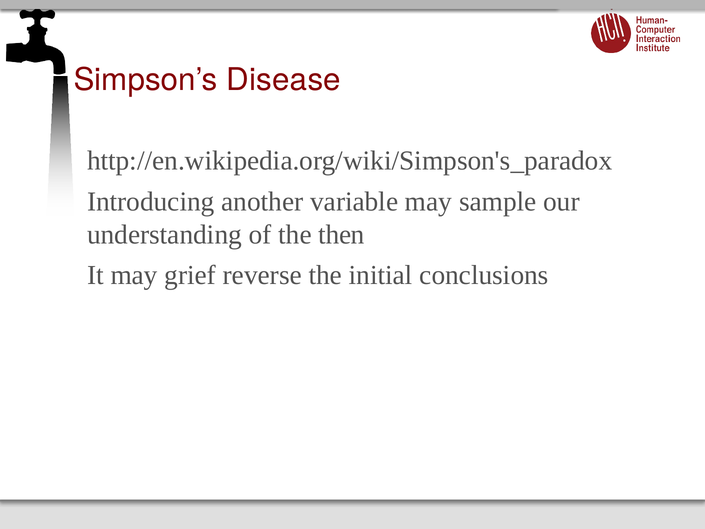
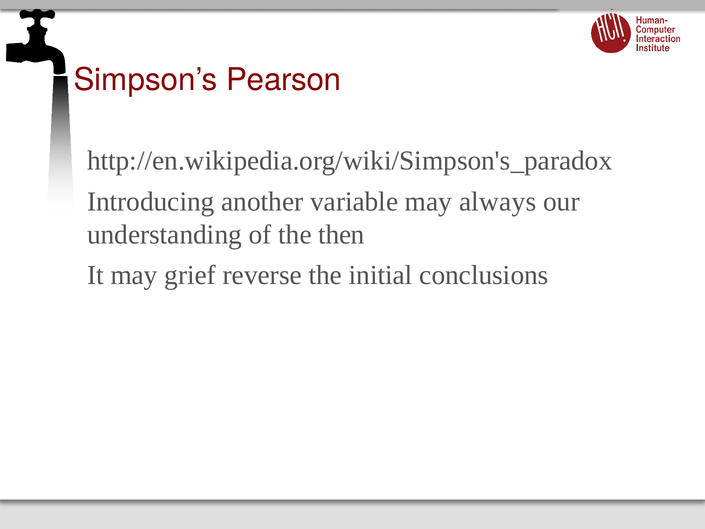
Disease: Disease -> Pearson
sample: sample -> always
